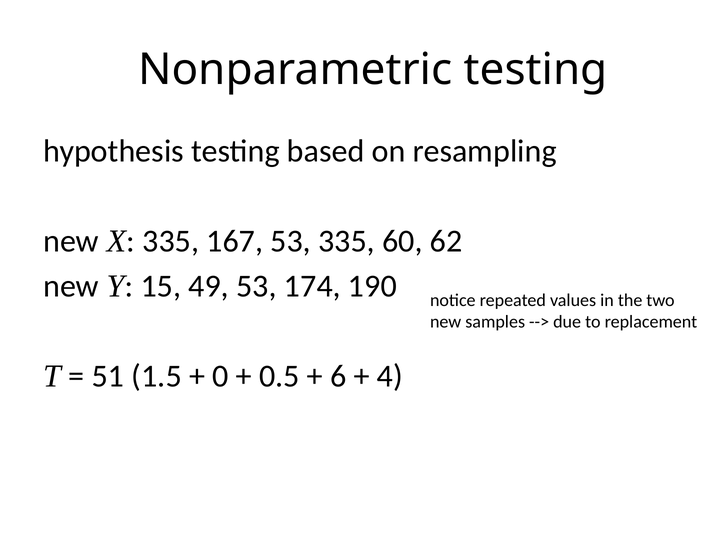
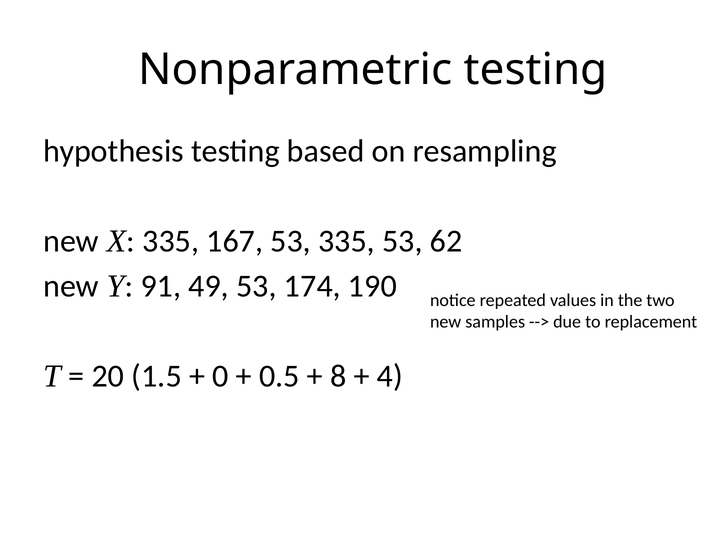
335 60: 60 -> 53
15: 15 -> 91
51: 51 -> 20
6: 6 -> 8
